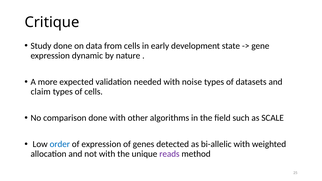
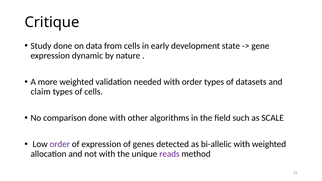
more expected: expected -> weighted
with noise: noise -> order
order at (60, 144) colour: blue -> purple
